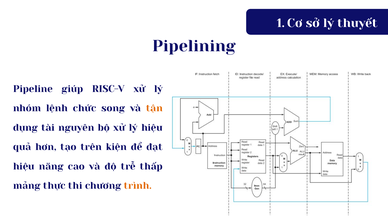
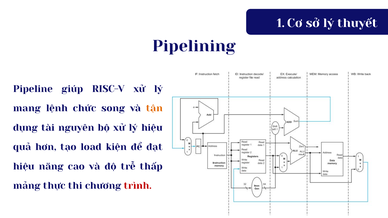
nhóm: nhóm -> mang
trên: trên -> load
trình colour: orange -> red
